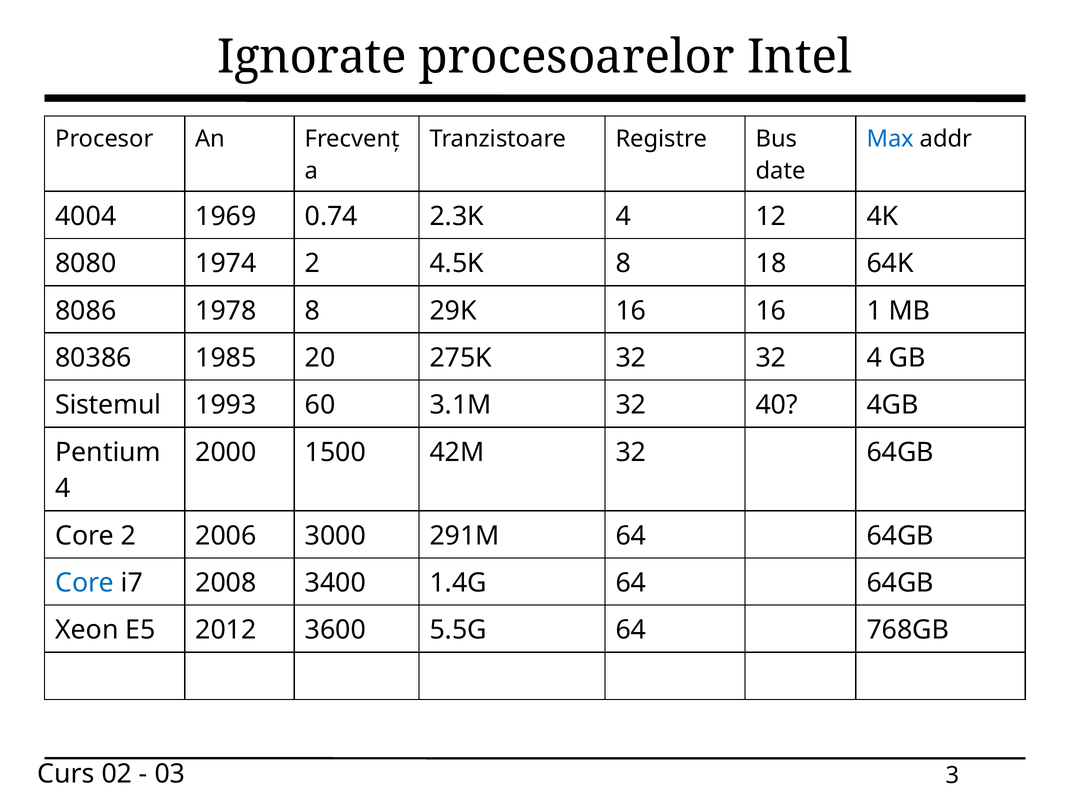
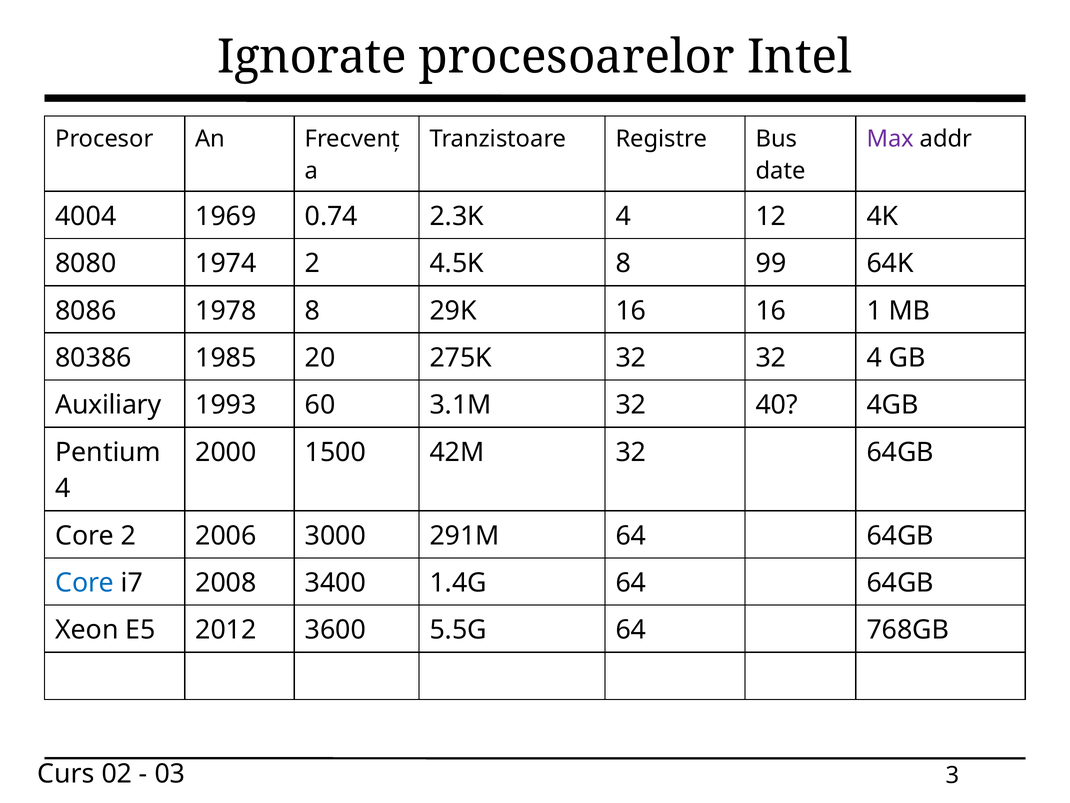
Max colour: blue -> purple
18: 18 -> 99
Sistemul: Sistemul -> Auxiliary
